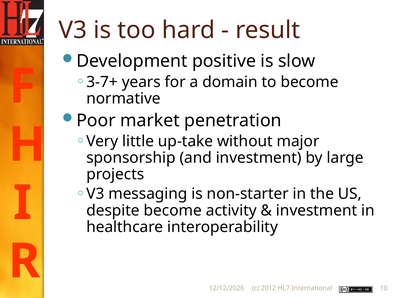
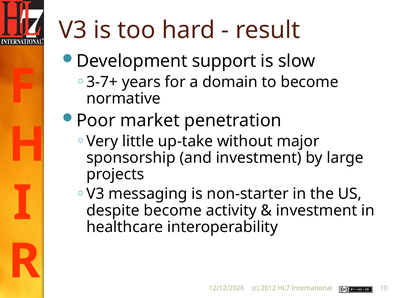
positive: positive -> support
